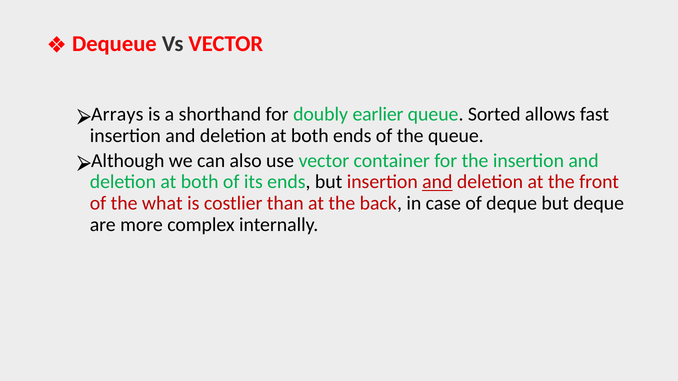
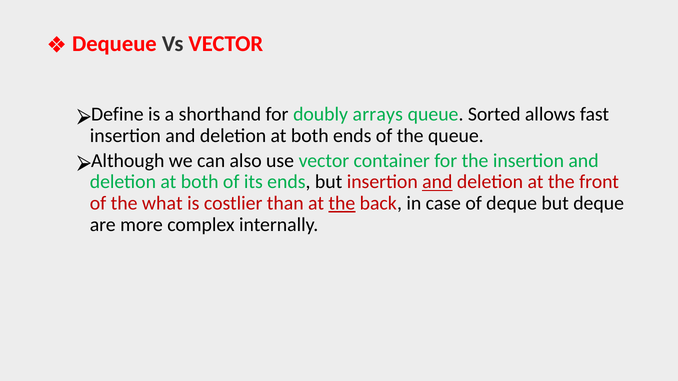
Arrays: Arrays -> Define
earlier: earlier -> arrays
the at (342, 203) underline: none -> present
